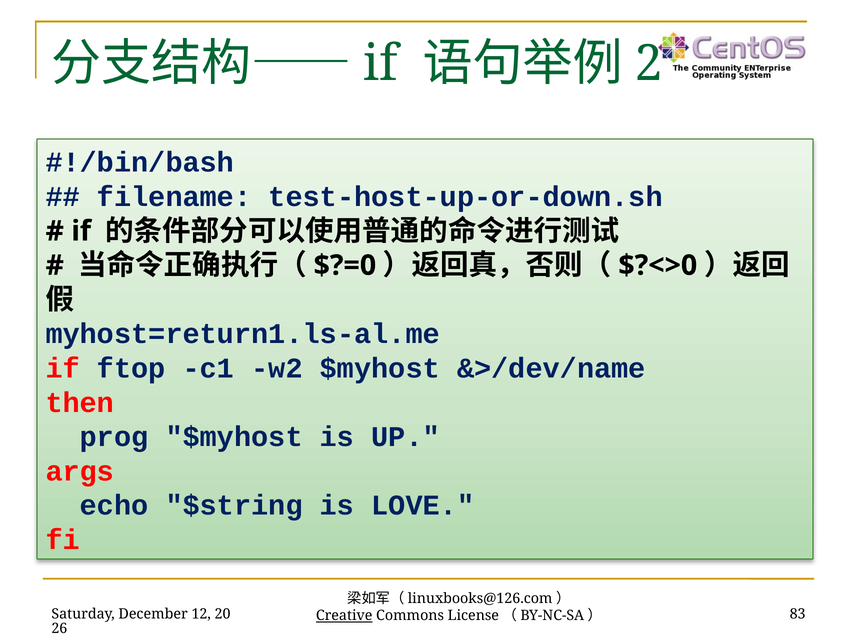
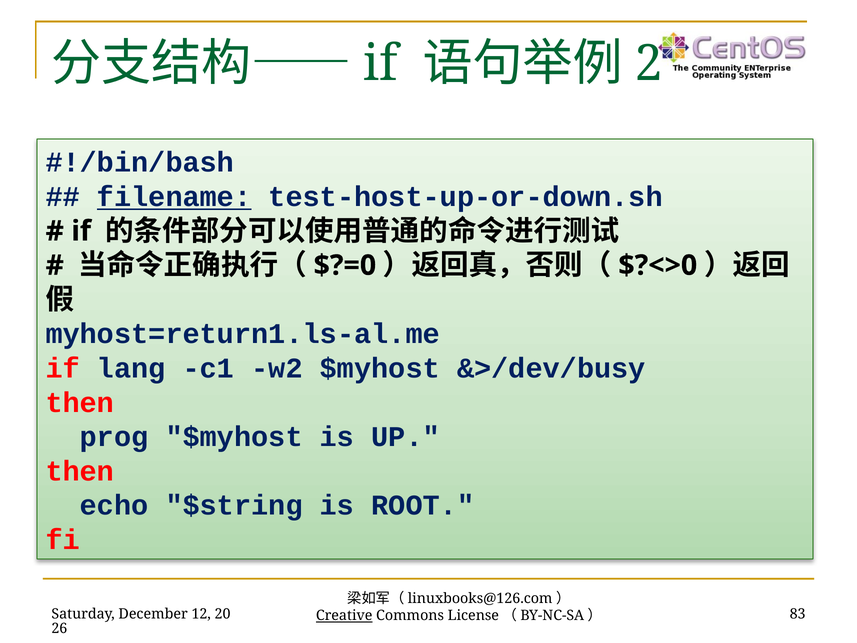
filename underline: none -> present
ftop: ftop -> lang
&>/dev/name: &>/dev/name -> &>/dev/busy
args at (80, 471): args -> then
LOVE: LOVE -> ROOT
